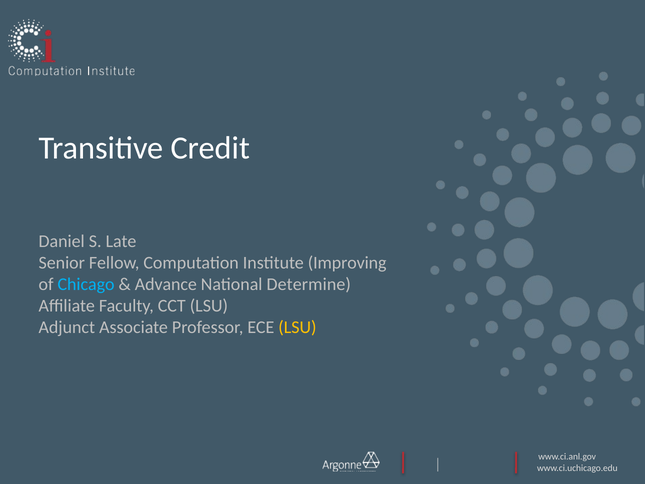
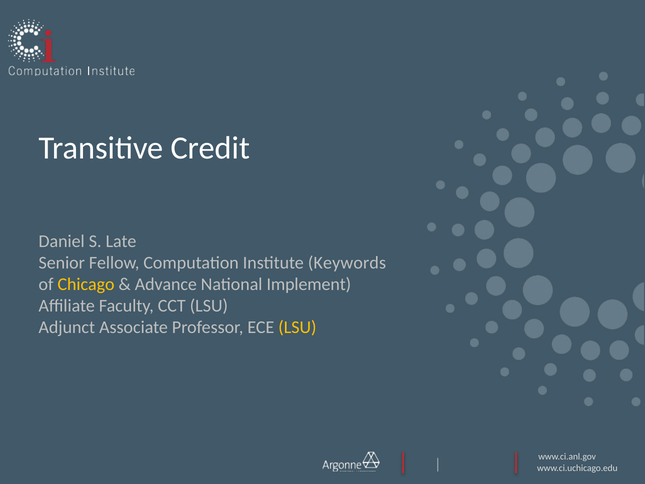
Improving: Improving -> Keywords
Chicago colour: light blue -> yellow
Determine: Determine -> Implement
